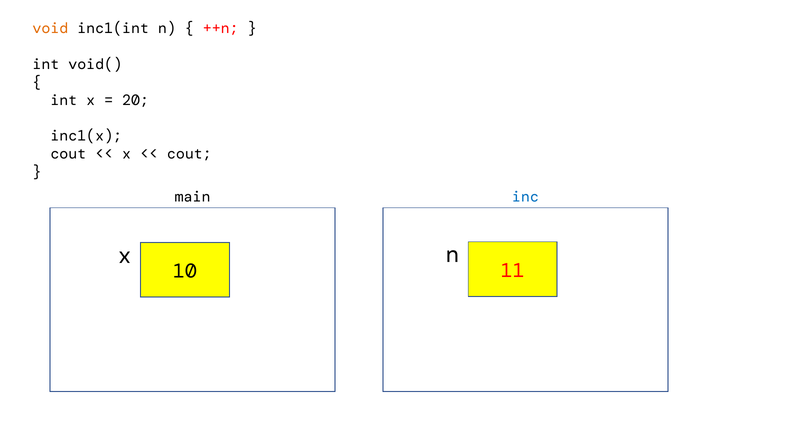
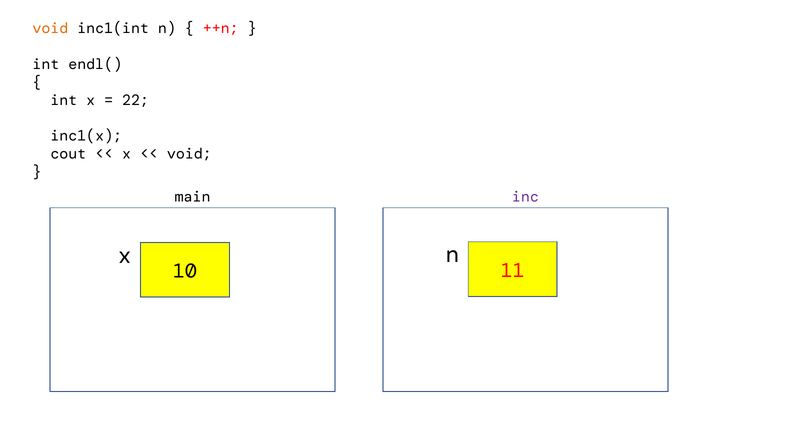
void(: void( -> endl(
20: 20 -> 22
cout at (189, 154): cout -> void
inc colour: blue -> purple
